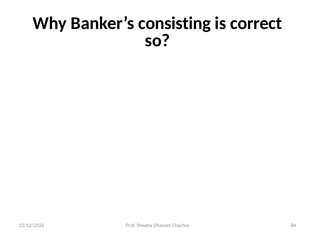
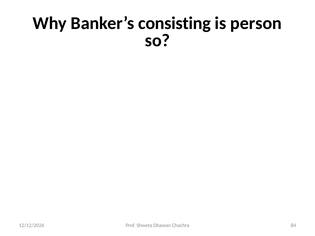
correct: correct -> person
